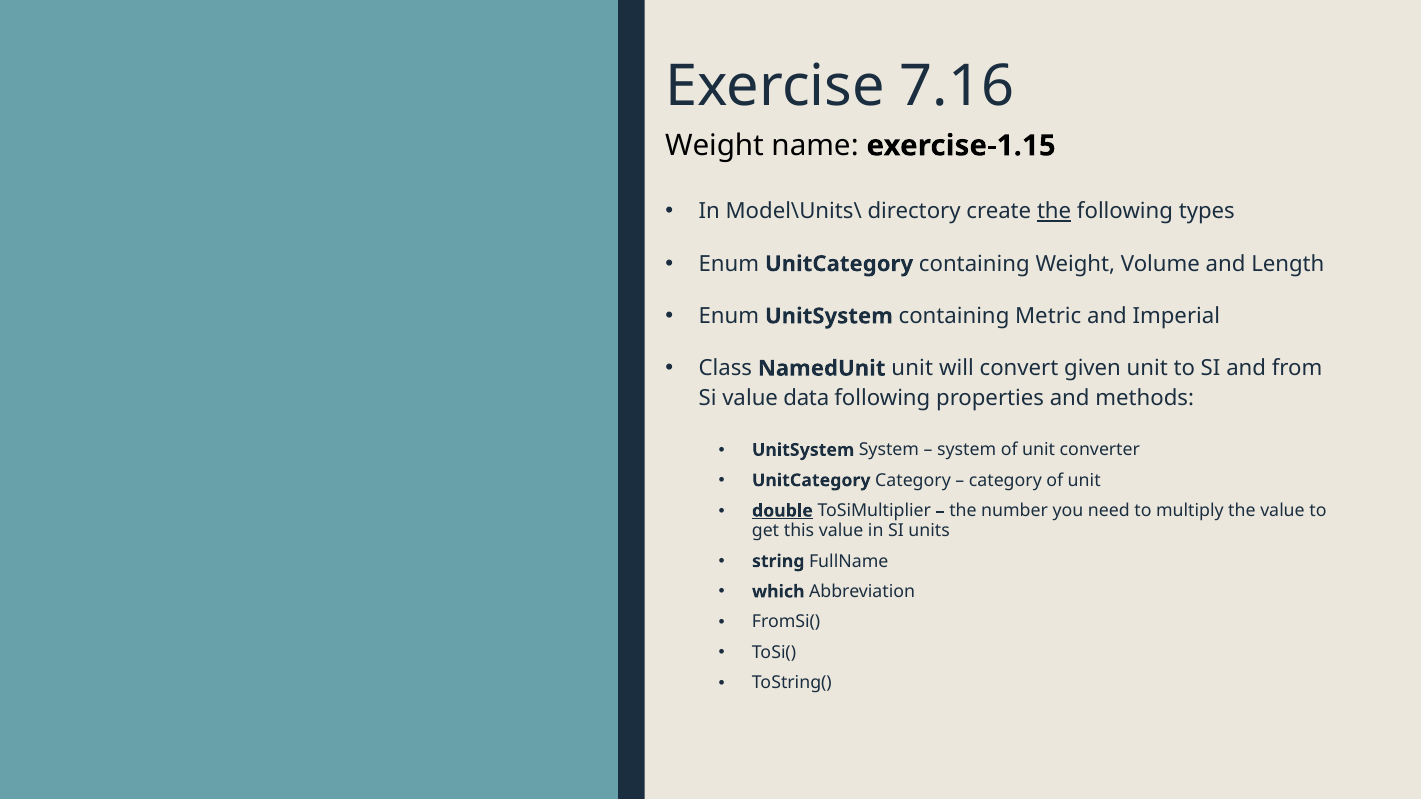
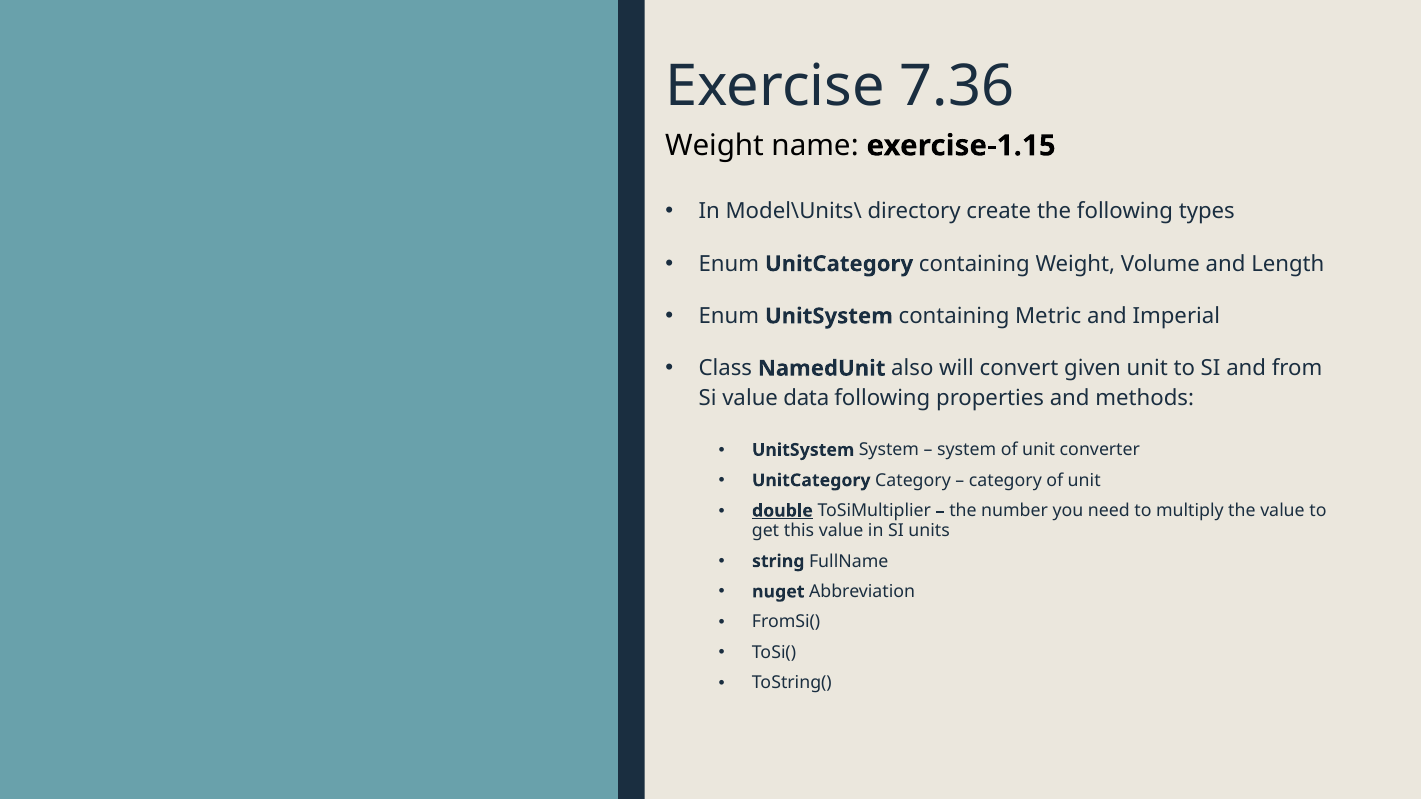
7.16: 7.16 -> 7.36
the at (1054, 212) underline: present -> none
NamedUnit unit: unit -> also
which: which -> nuget
